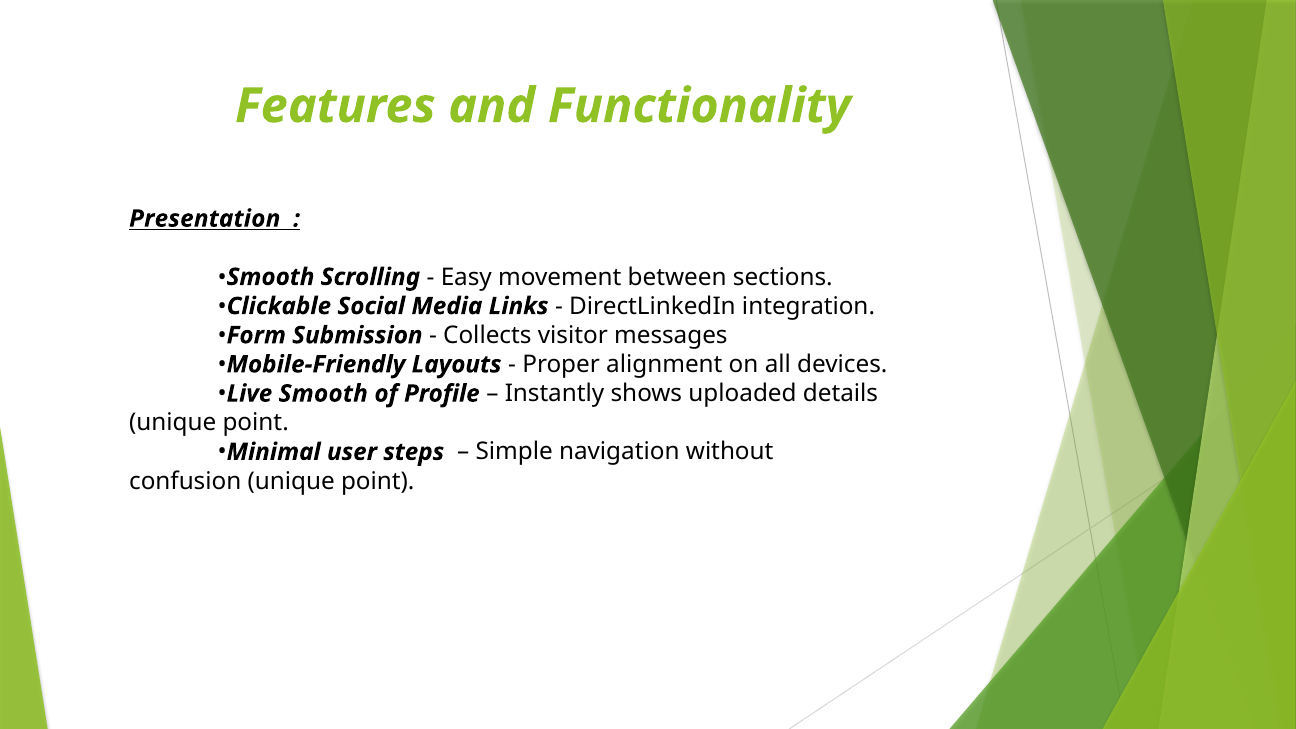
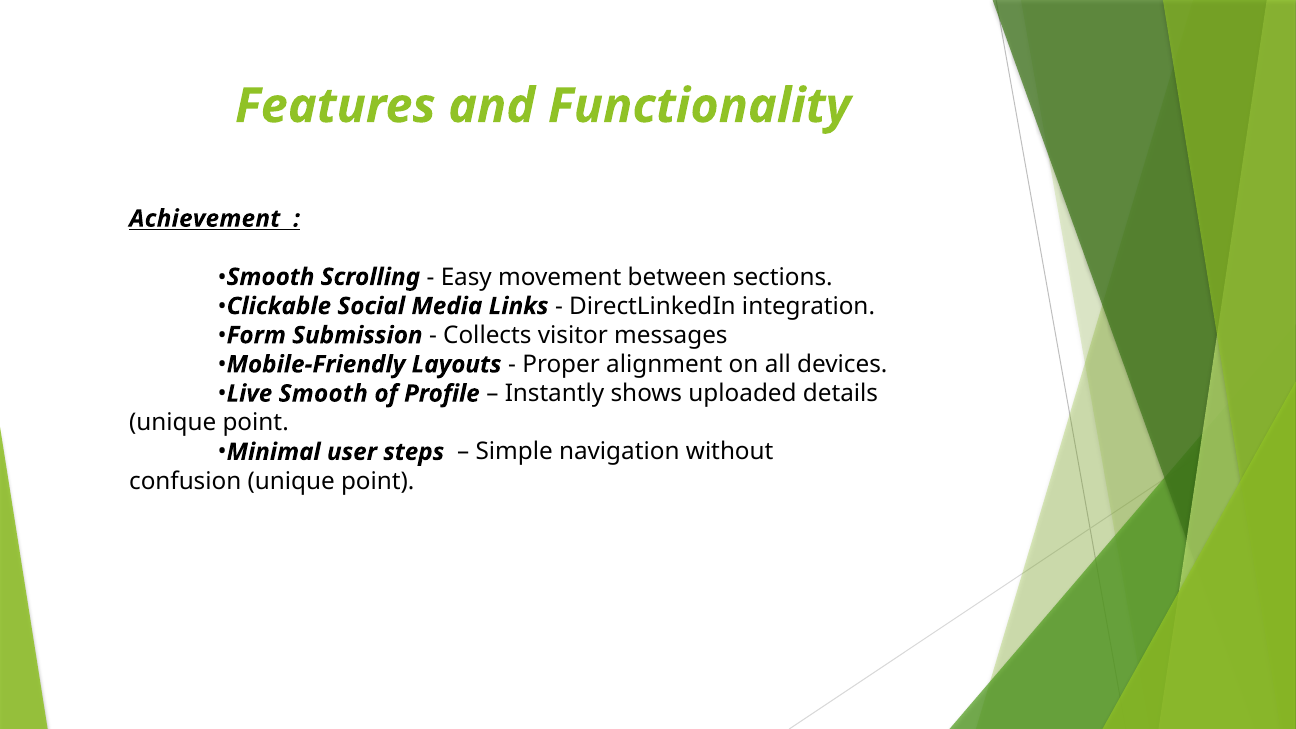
Presentation: Presentation -> Achievement
